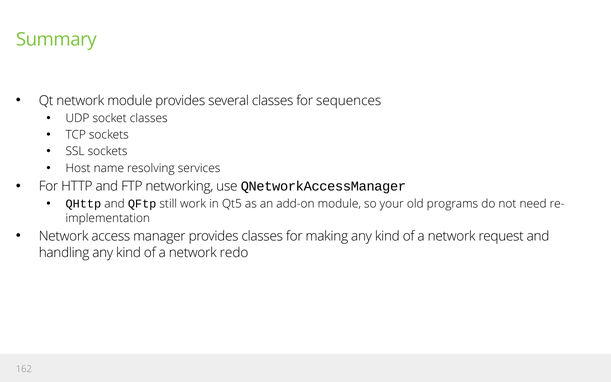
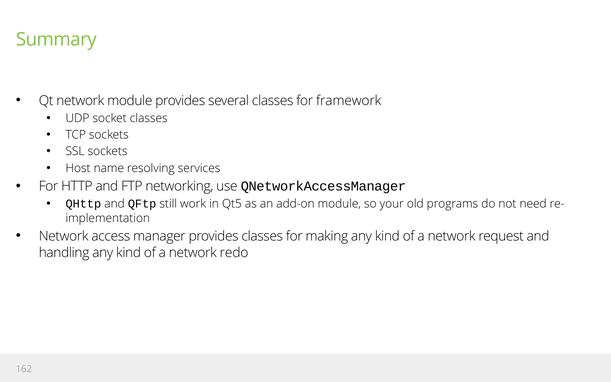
sequences: sequences -> framework
